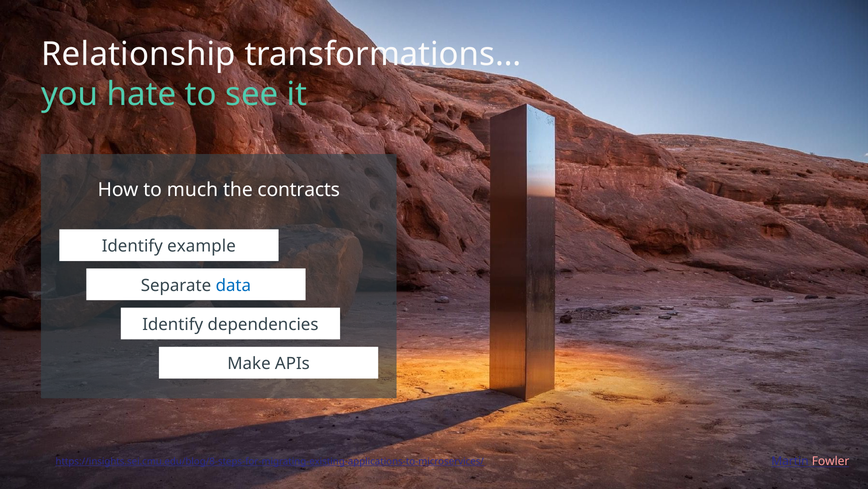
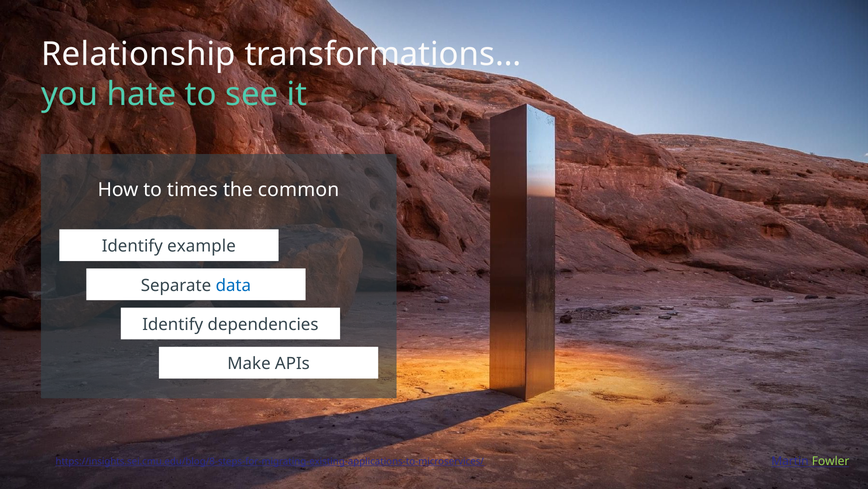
much: much -> times
contracts: contracts -> common
Fowler colour: pink -> light green
